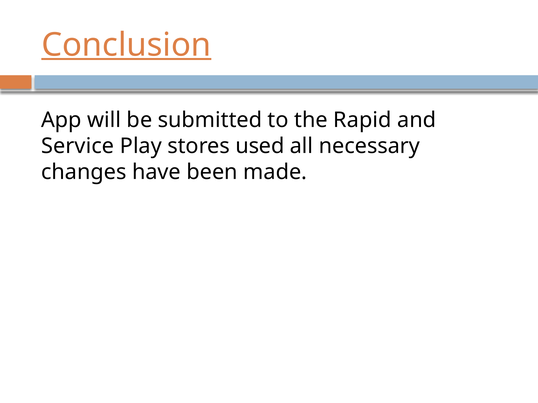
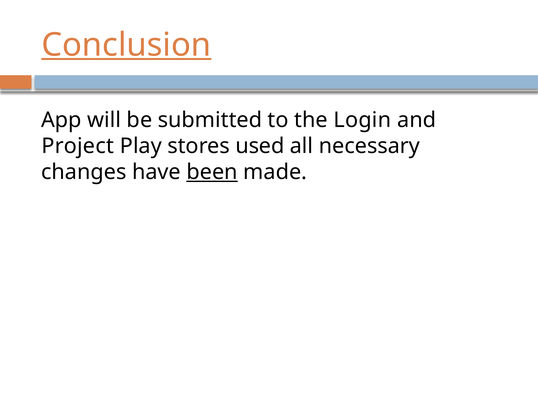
Rapid: Rapid -> Login
Service: Service -> Project
been underline: none -> present
